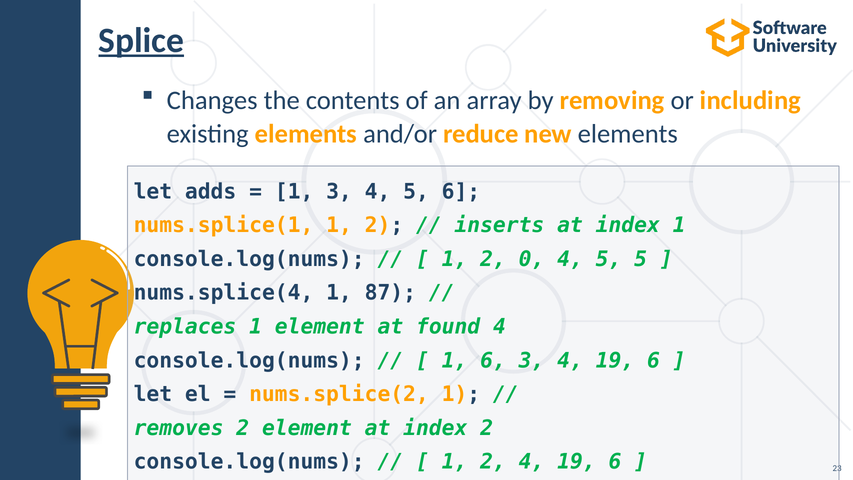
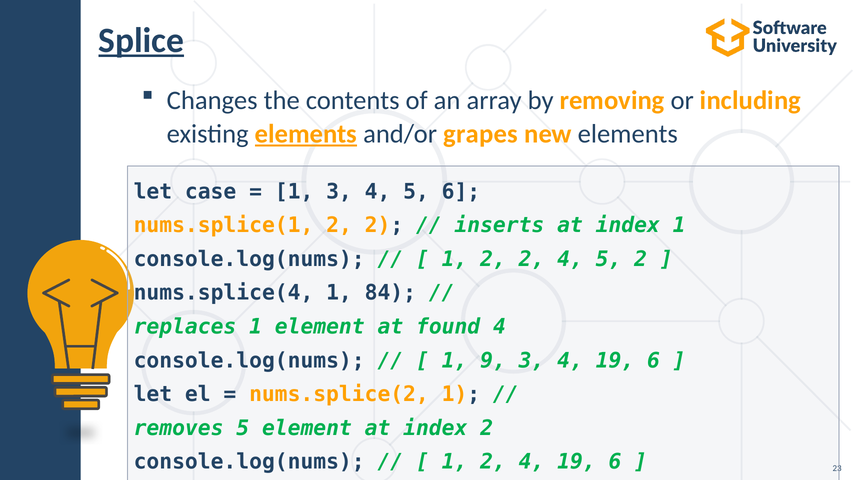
elements at (306, 134) underline: none -> present
reduce: reduce -> grapes
adds: adds -> case
nums.splice(1 1: 1 -> 2
1 2 0: 0 -> 2
5 5: 5 -> 2
87: 87 -> 84
1 6: 6 -> 9
removes 2: 2 -> 5
